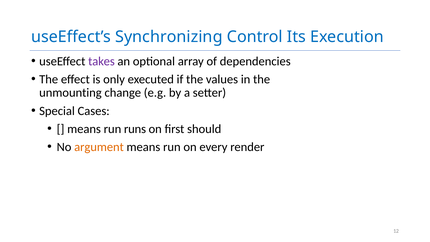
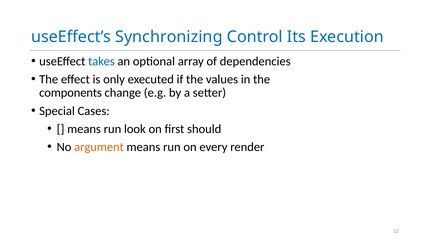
takes colour: purple -> blue
unmounting: unmounting -> components
runs: runs -> look
